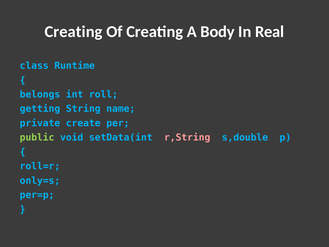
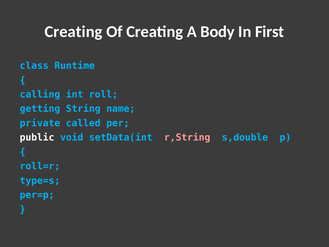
Real: Real -> First
belongs: belongs -> calling
create: create -> called
public colour: light green -> white
only=s: only=s -> type=s
